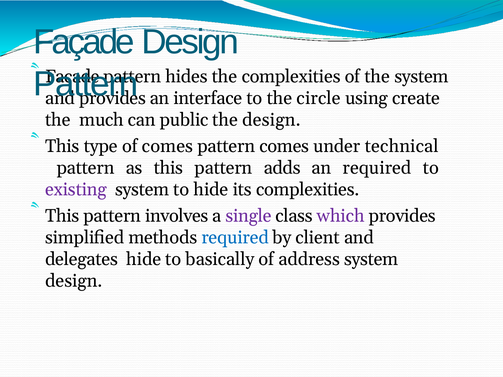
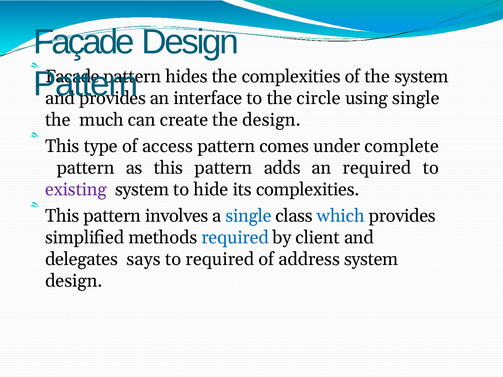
using create: create -> single
public: public -> create
of comes: comes -> access
technical: technical -> complete
single at (248, 216) colour: purple -> blue
which colour: purple -> blue
delegates hide: hide -> says
to basically: basically -> required
